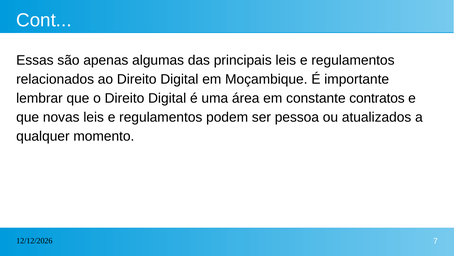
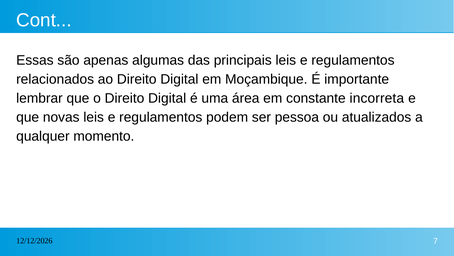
contratos: contratos -> incorreta
